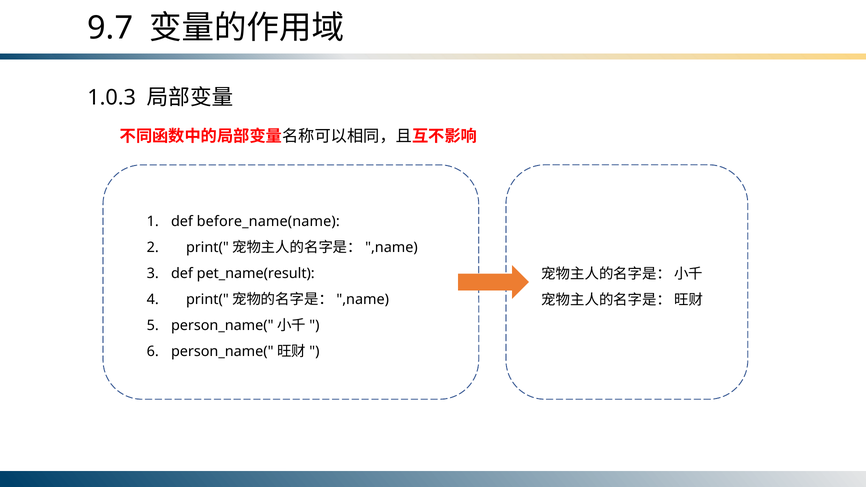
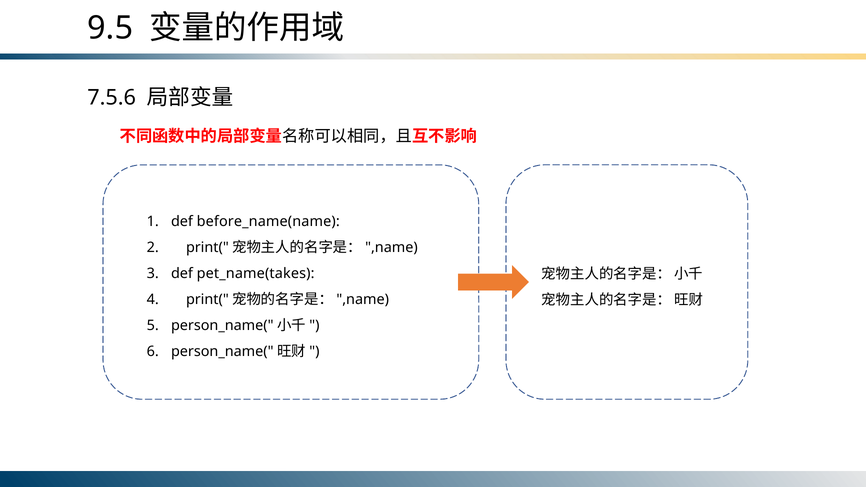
9.7: 9.7 -> 9.5
1.0.3: 1.0.3 -> 7.5.6
pet_name(result: pet_name(result -> pet_name(takes
